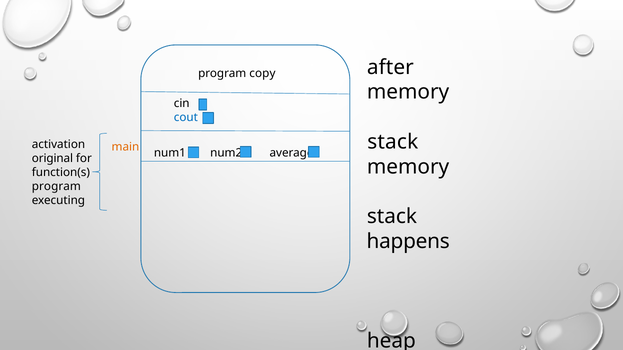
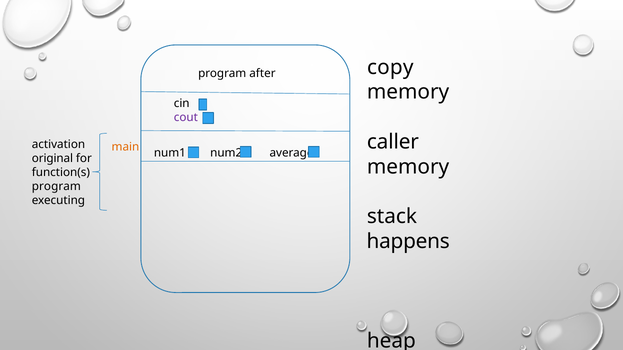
after: after -> copy
copy: copy -> after
cout colour: blue -> purple
stack at (393, 142): stack -> caller
